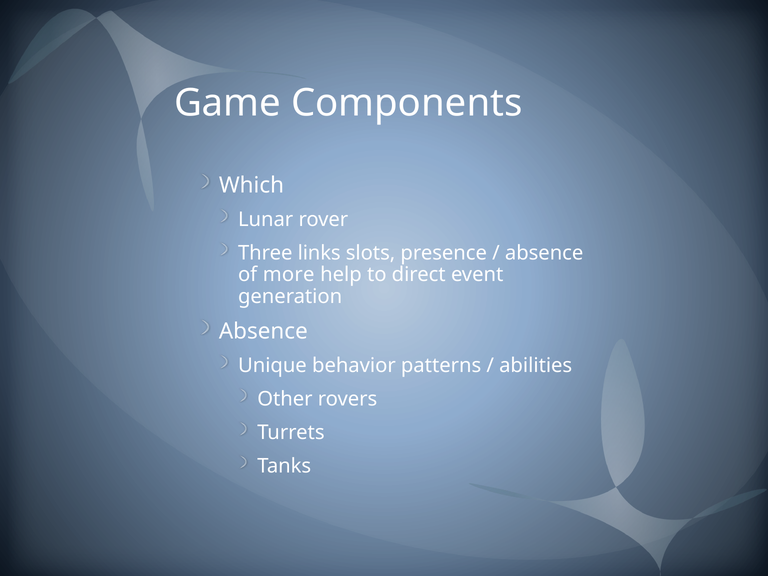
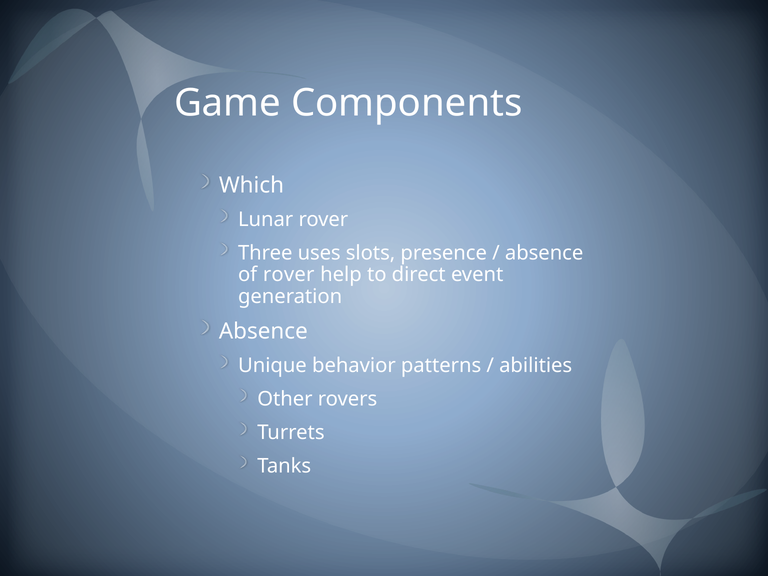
links: links -> uses
of more: more -> rover
